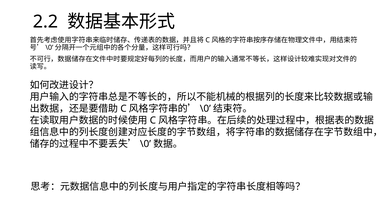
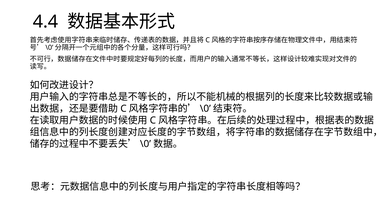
2.2: 2.2 -> 4.4
